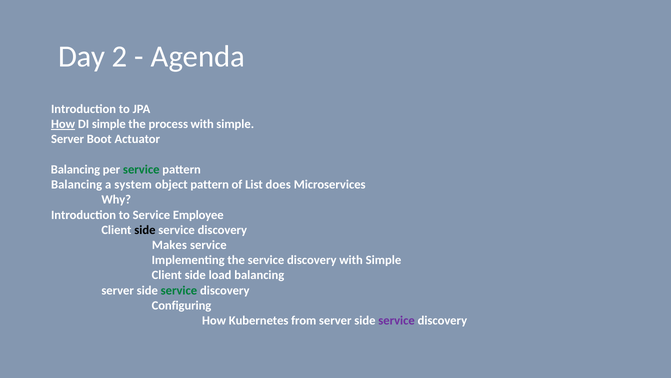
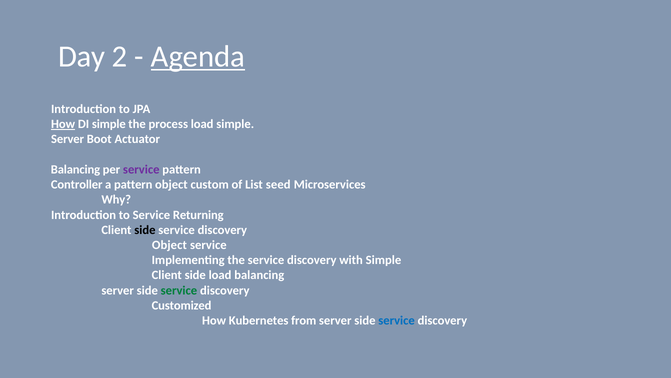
Agenda underline: none -> present
process with: with -> load
service at (141, 169) colour: green -> purple
Balancing at (77, 184): Balancing -> Controller
a system: system -> pattern
object pattern: pattern -> custom
does: does -> seed
Employee: Employee -> Returning
Makes at (169, 245): Makes -> Object
Configuring: Configuring -> Customized
service at (397, 320) colour: purple -> blue
